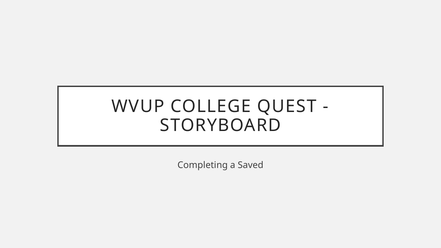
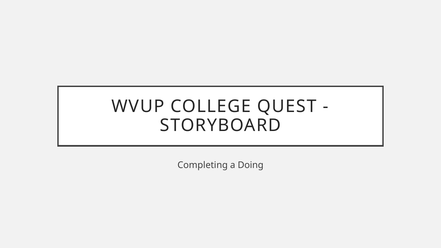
Saved: Saved -> Doing
